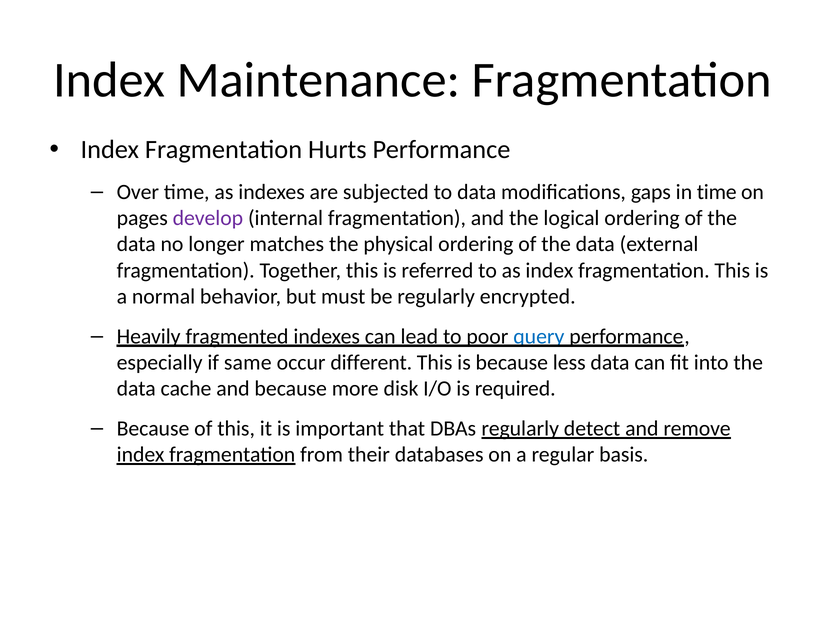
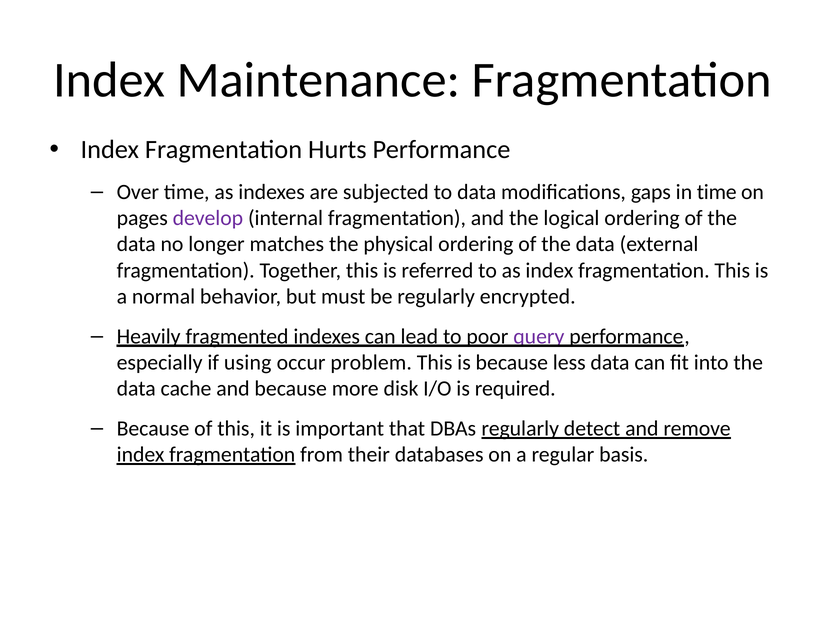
query colour: blue -> purple
same: same -> using
different: different -> problem
